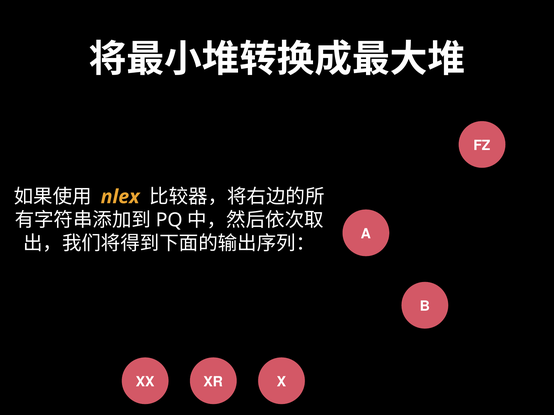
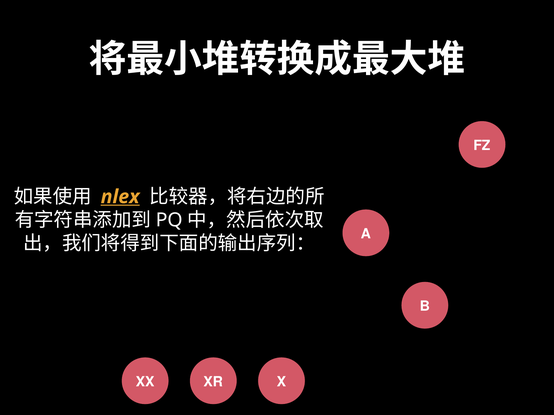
nlex underline: none -> present
